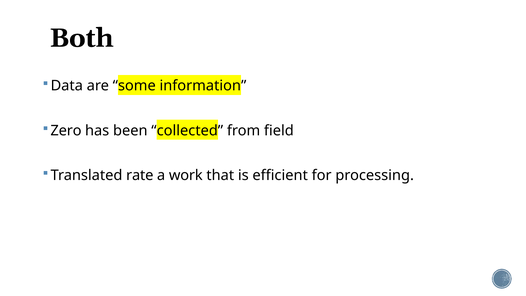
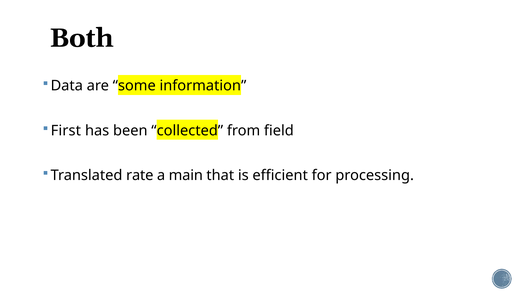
Zero: Zero -> First
work: work -> main
